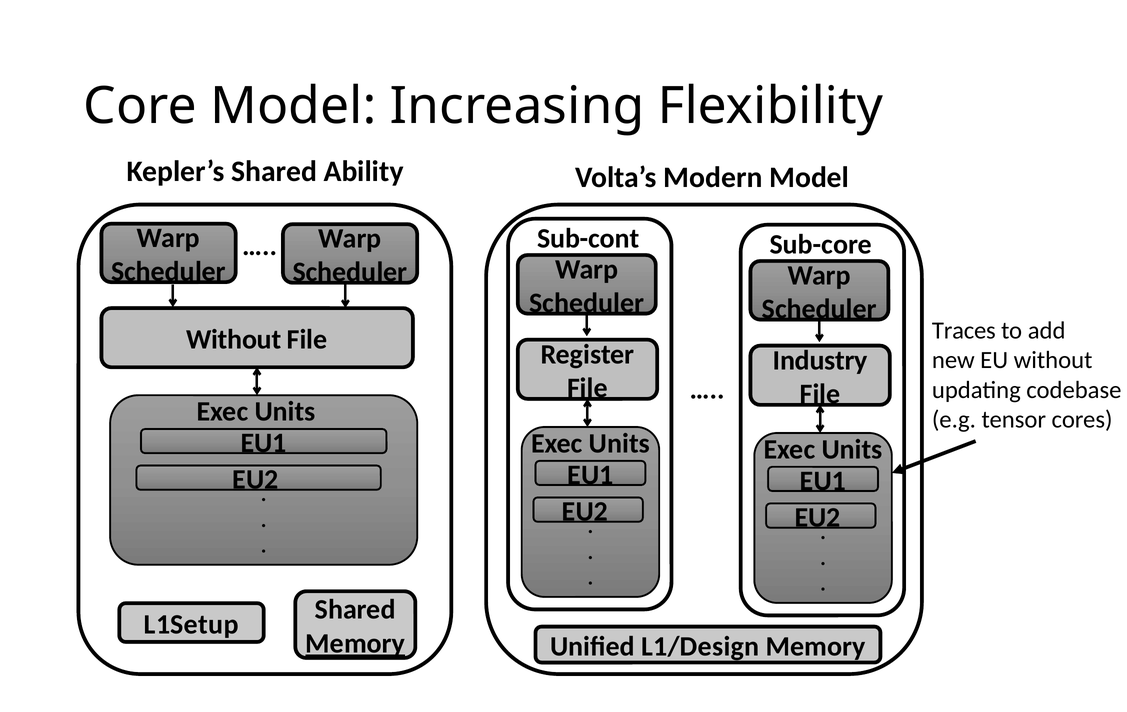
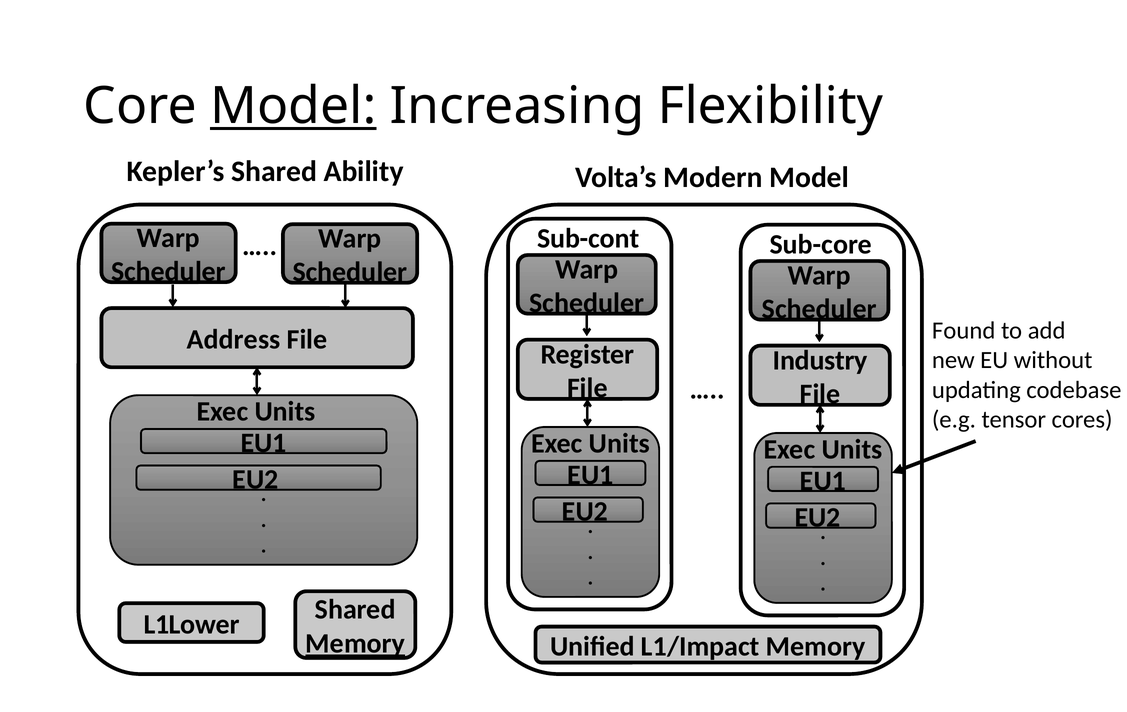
Model at (293, 106) underline: none -> present
Traces: Traces -> Found
Without at (234, 340): Without -> Address
L1Setup: L1Setup -> L1Lower
L1/Design: L1/Design -> L1/Impact
